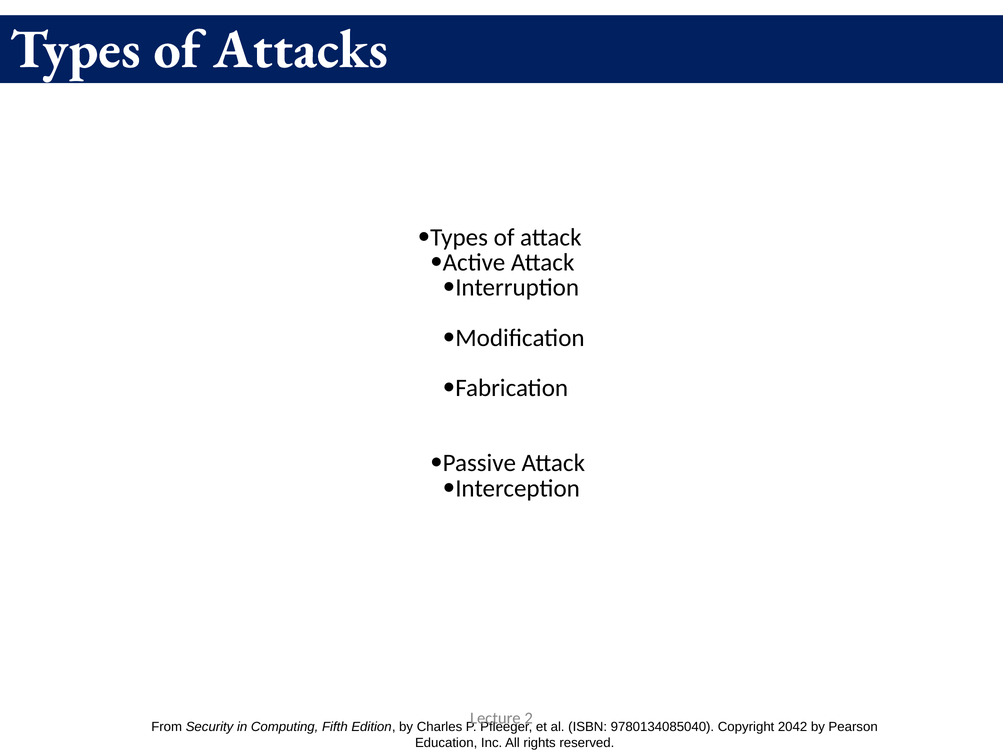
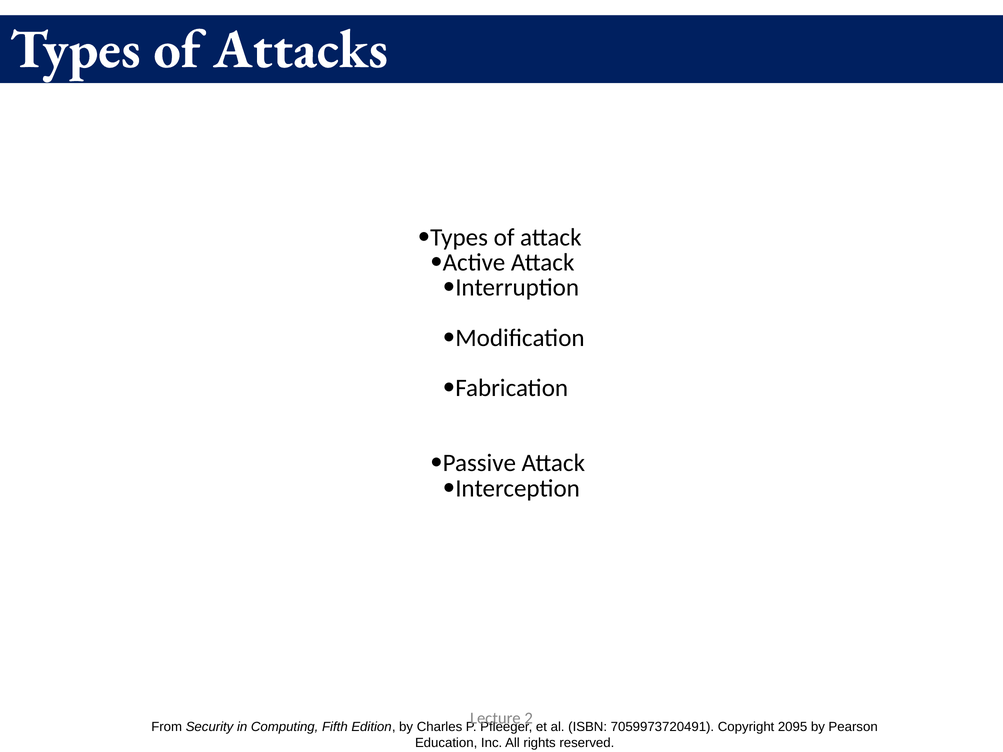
9780134085040: 9780134085040 -> 7059973720491
2042: 2042 -> 2095
